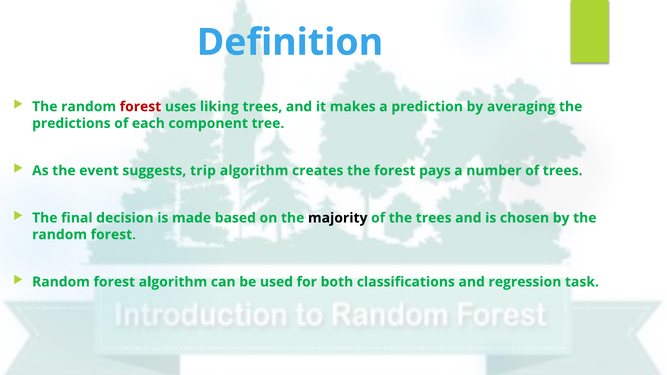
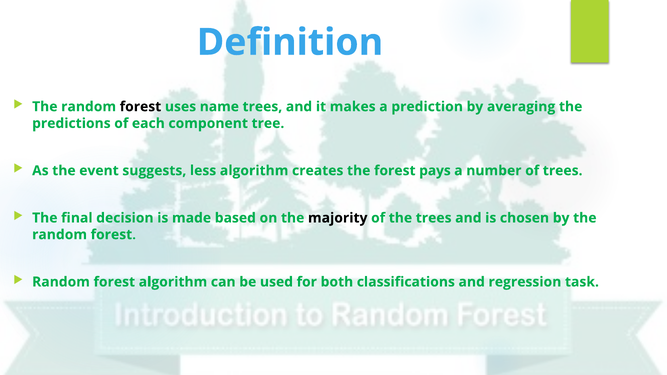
forest at (140, 107) colour: red -> black
liking: liking -> name
trip: trip -> less
